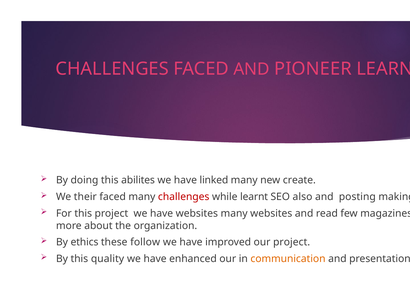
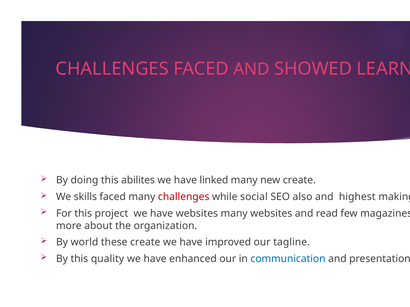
PIONEER: PIONEER -> SHOWED
We their: their -> skills
learnt: learnt -> social
posting: posting -> highest
ethics: ethics -> world
these follow: follow -> create
our project: project -> tagline
communication colour: orange -> blue
